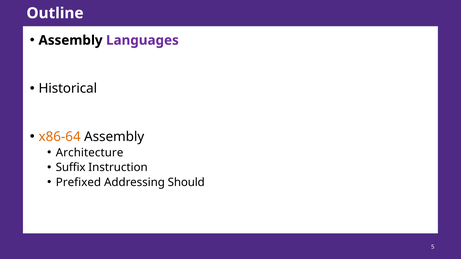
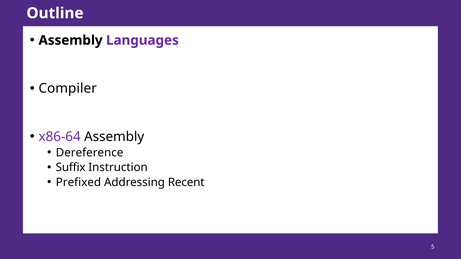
Historical: Historical -> Compiler
x86-64 colour: orange -> purple
Architecture: Architecture -> Dereference
Should: Should -> Recent
